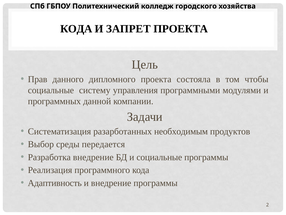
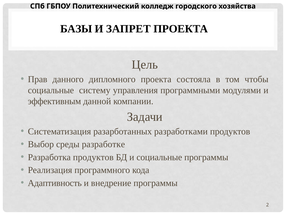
КОДА at (76, 29): КОДА -> БАЗЫ
программных: программных -> эффективным
необходимым: необходимым -> разработками
передается: передается -> разработке
Разработка внедрение: внедрение -> продуктов
